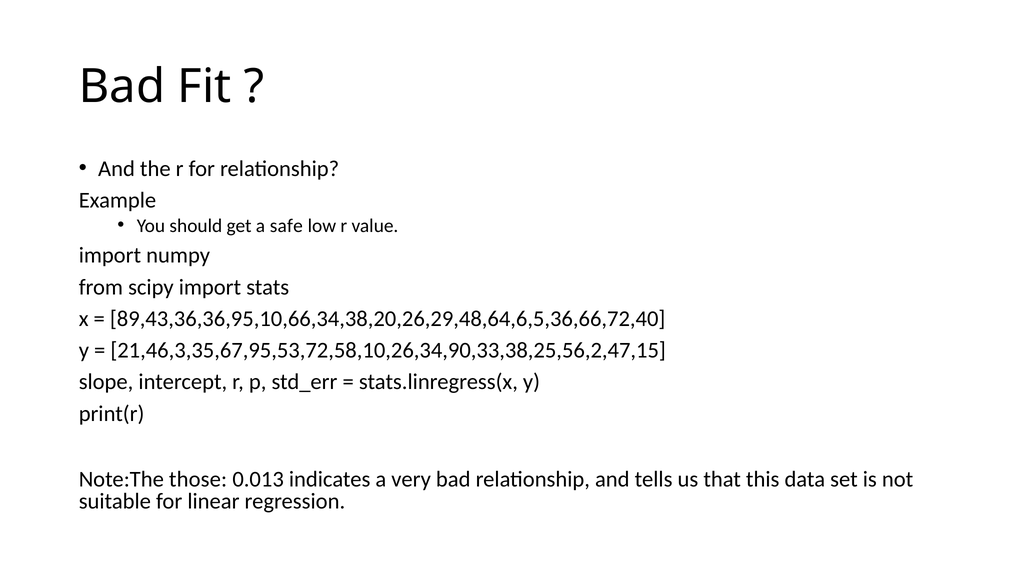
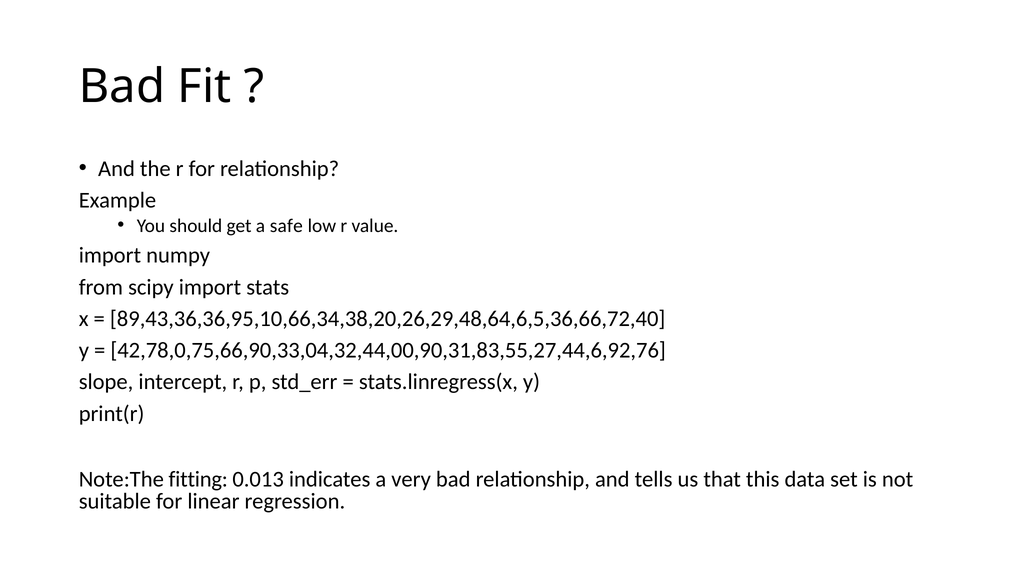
21,46,3,35,67,95,53,72,58,10,26,34,90,33,38,25,56,2,47,15: 21,46,3,35,67,95,53,72,58,10,26,34,90,33,38,25,56,2,47,15 -> 42,78,0,75,66,90,33,04,32,44,00,90,31,83,55,27,44,6,92,76
those: those -> fitting
